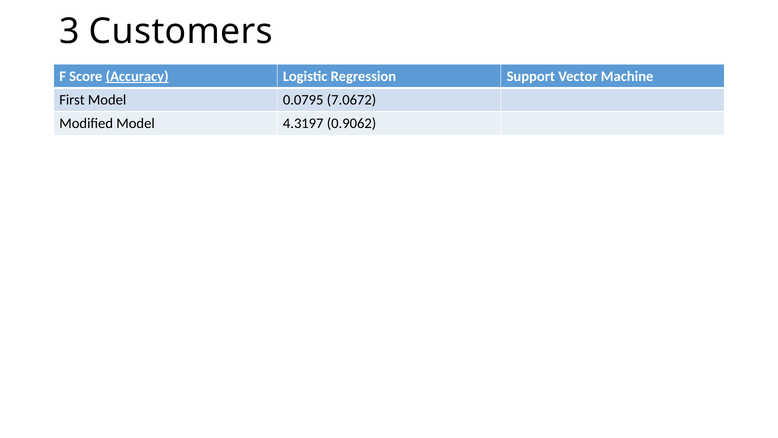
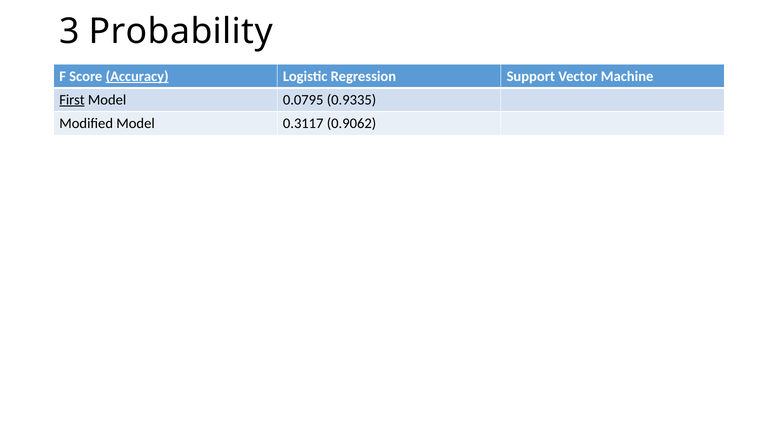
Customers: Customers -> Probability
First underline: none -> present
7.0672: 7.0672 -> 0.9335
4.3197: 4.3197 -> 0.3117
